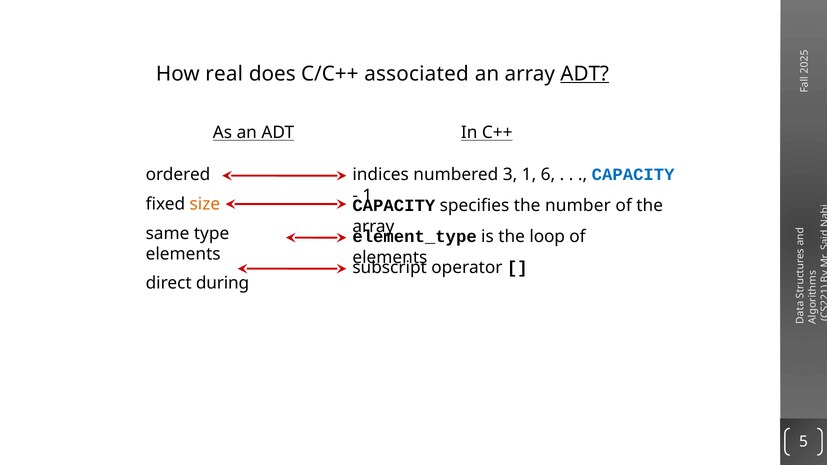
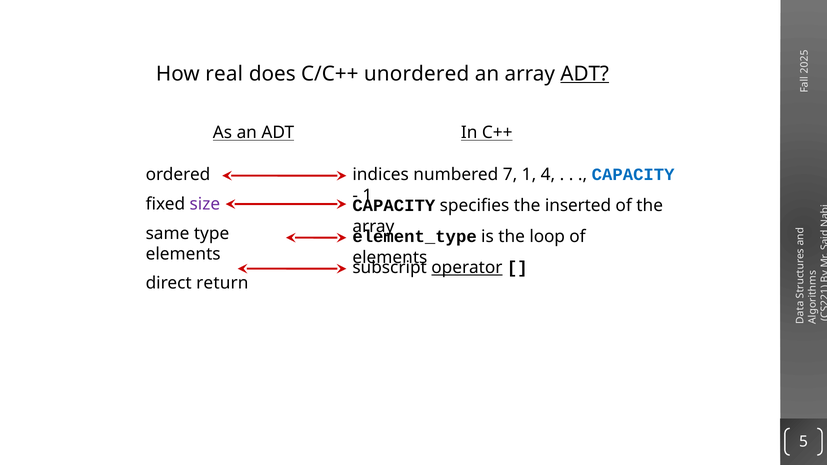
associated: associated -> unordered
3: 3 -> 7
6: 6 -> 4
size colour: orange -> purple
number: number -> inserted
operator underline: none -> present
during: during -> return
